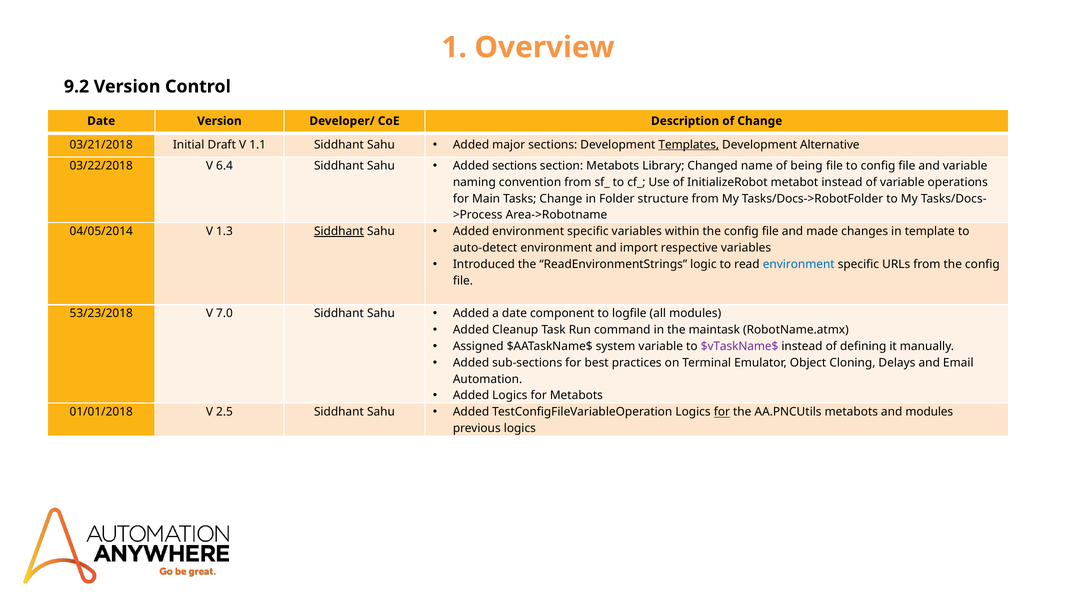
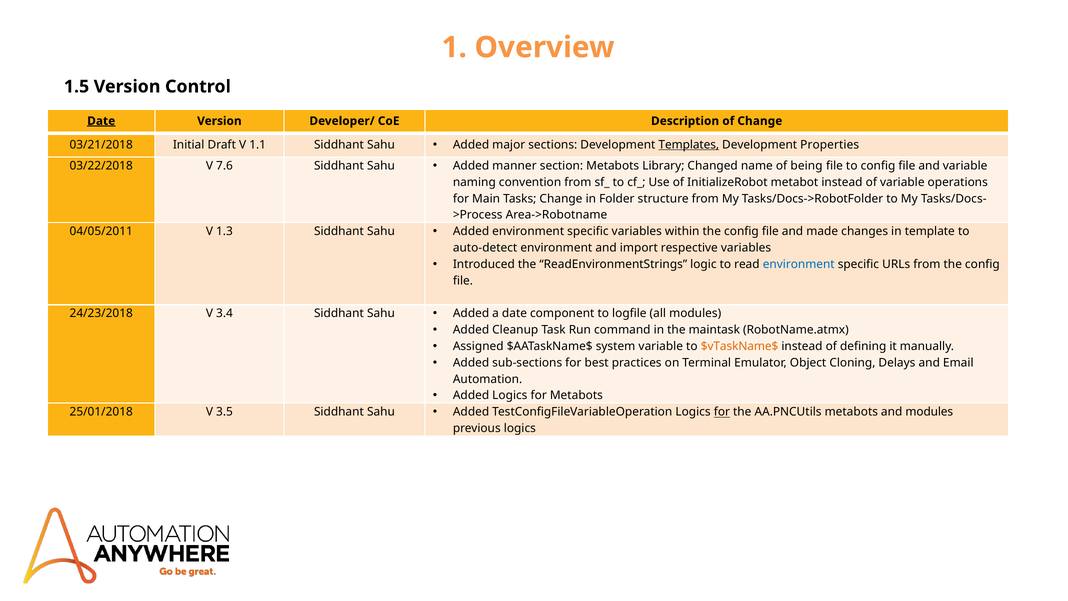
9.2: 9.2 -> 1.5
Date at (101, 121) underline: none -> present
Alternative: Alternative -> Properties
6.4: 6.4 -> 7.6
Added sections: sections -> manner
04/05/2014: 04/05/2014 -> 04/05/2011
Siddhant at (339, 231) underline: present -> none
53/23/2018: 53/23/2018 -> 24/23/2018
7.0: 7.0 -> 3.4
$vTaskName$ colour: purple -> orange
01/01/2018: 01/01/2018 -> 25/01/2018
2.5: 2.5 -> 3.5
